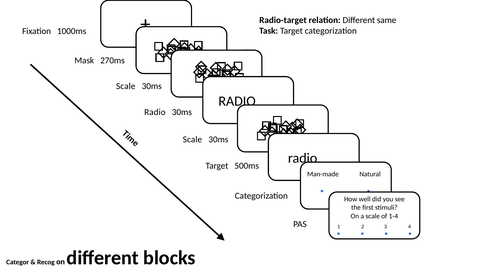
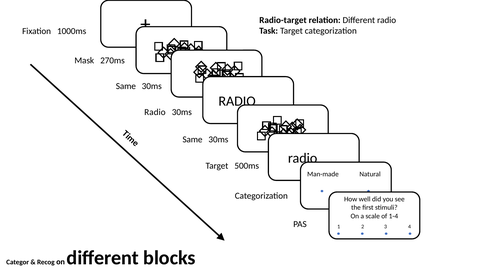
Different same: same -> radio
Scale at (126, 86): Scale -> Same
Scale at (192, 139): Scale -> Same
